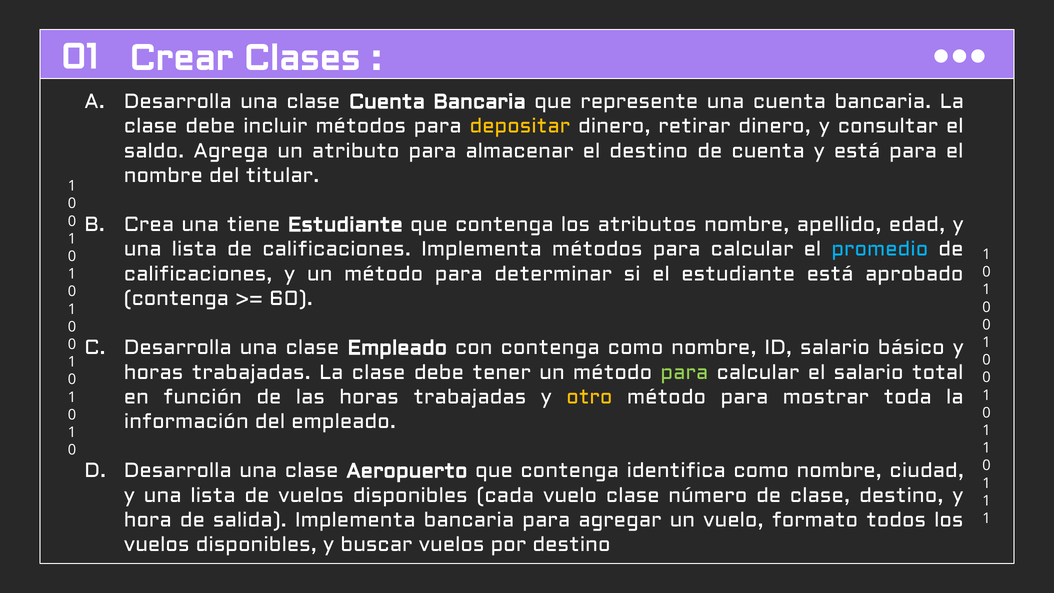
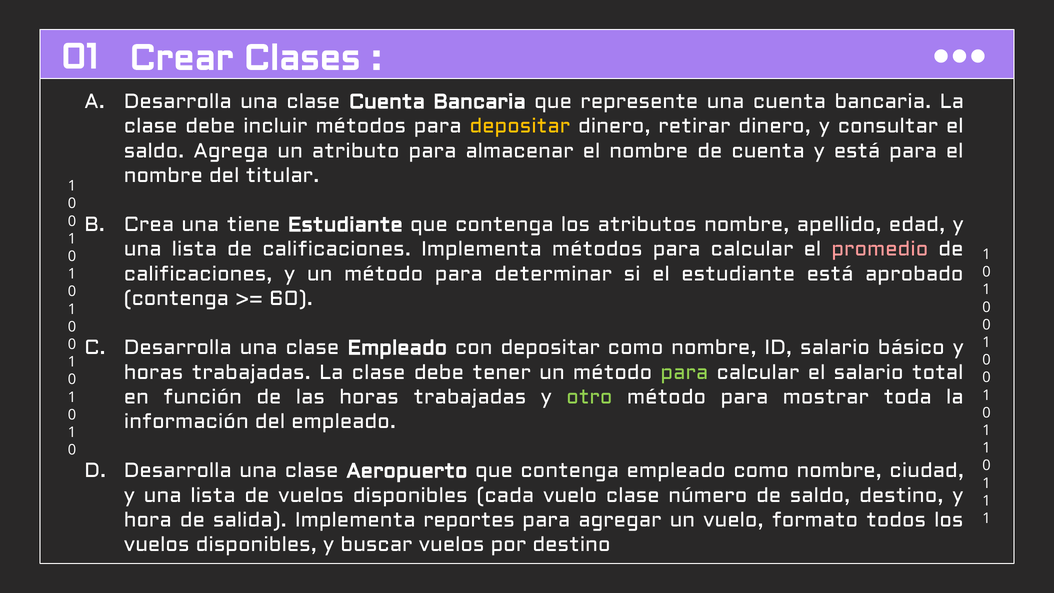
almacenar el destino: destino -> nombre
promedio colour: light blue -> pink
con contenga: contenga -> depositar
otro colour: yellow -> light green
contenga identifica: identifica -> empleado
de clase: clase -> saldo
Implementa bancaria: bancaria -> reportes
